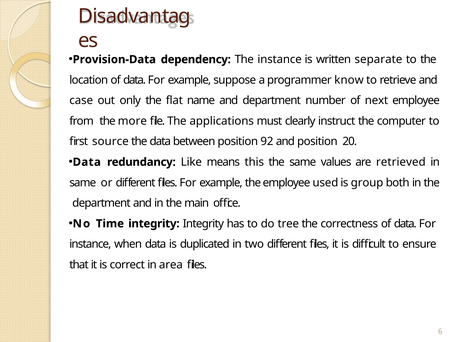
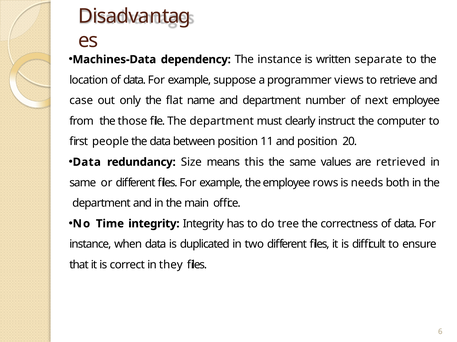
Provision-Data: Provision-Data -> Machines-Data
know: know -> views
more: more -> those
file The applications: applications -> department
source: source -> people
92: 92 -> 11
Like: Like -> Size
used: used -> rows
group: group -> needs
area: area -> they
